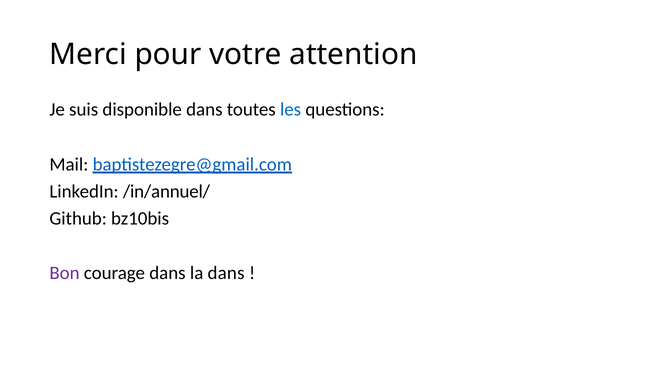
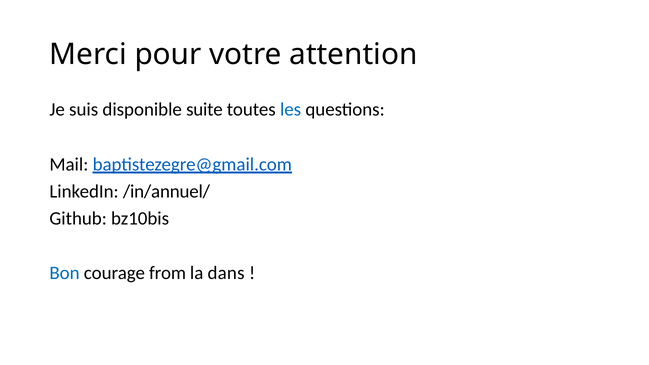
disponible dans: dans -> suite
Bon colour: purple -> blue
courage dans: dans -> from
